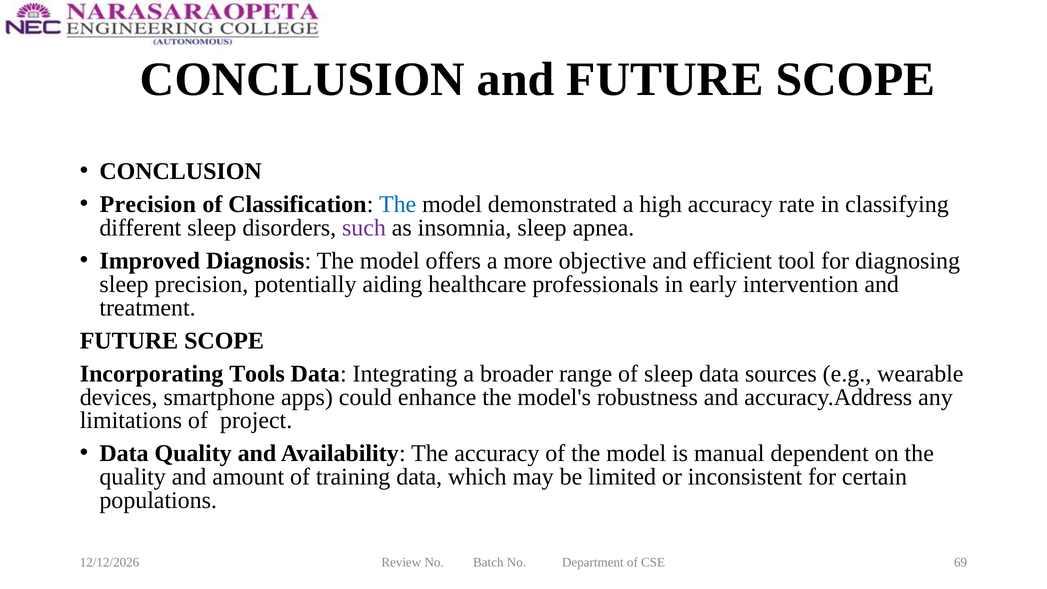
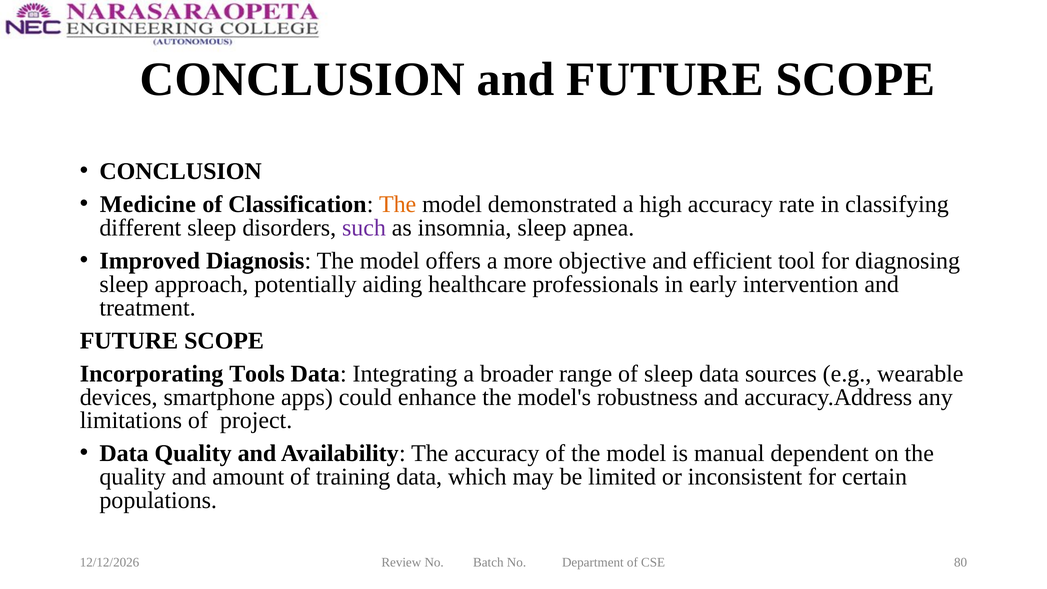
Precision at (148, 205): Precision -> Medicine
The at (398, 205) colour: blue -> orange
sleep precision: precision -> approach
69: 69 -> 80
